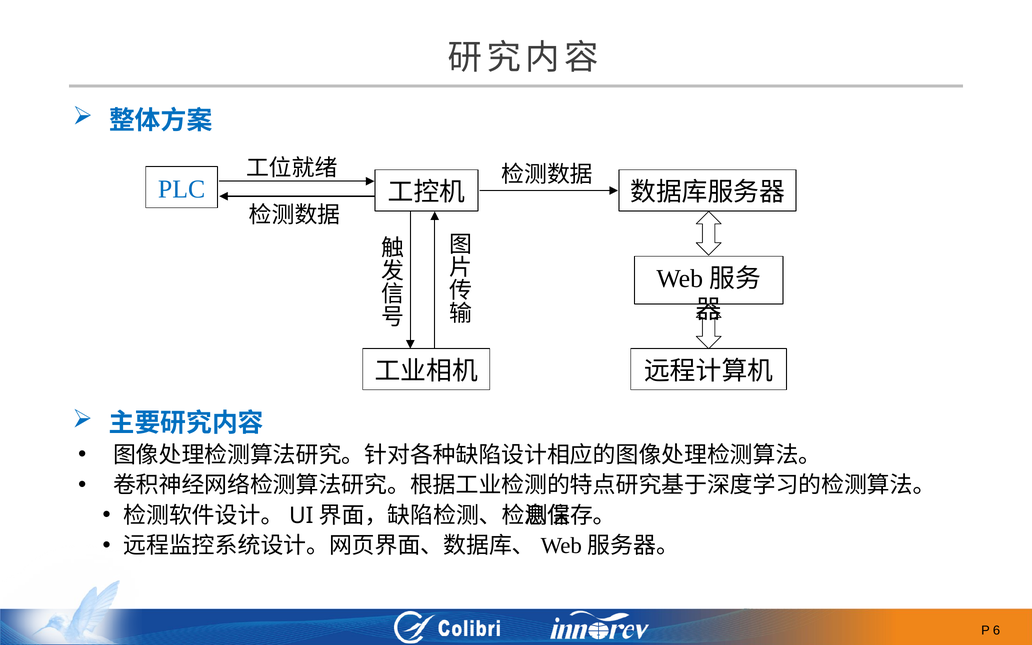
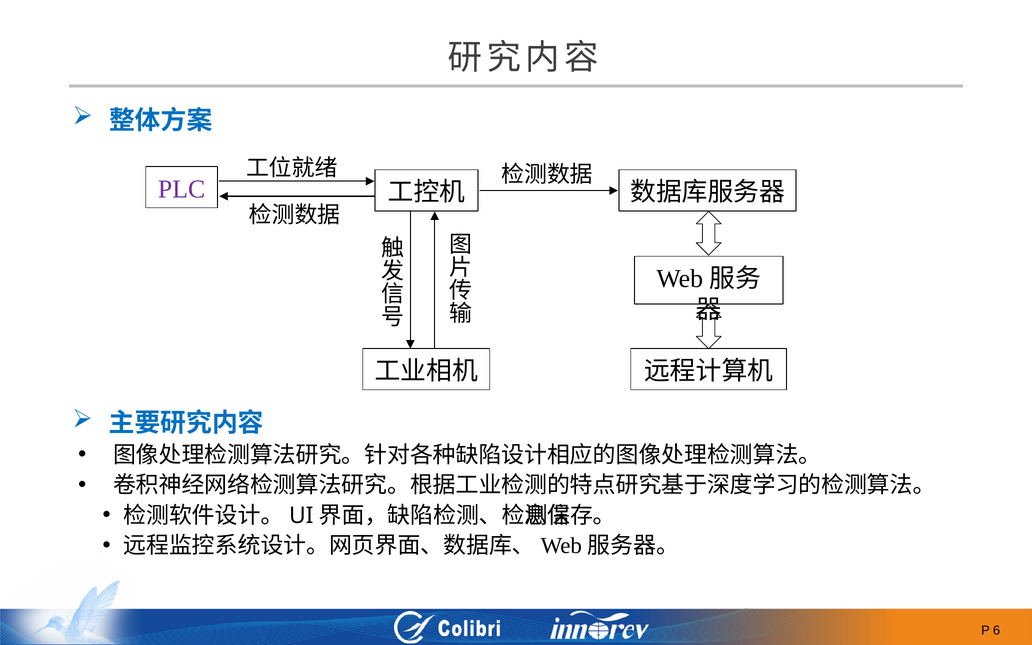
PLC colour: blue -> purple
